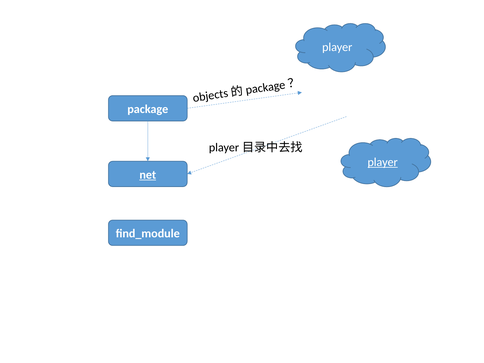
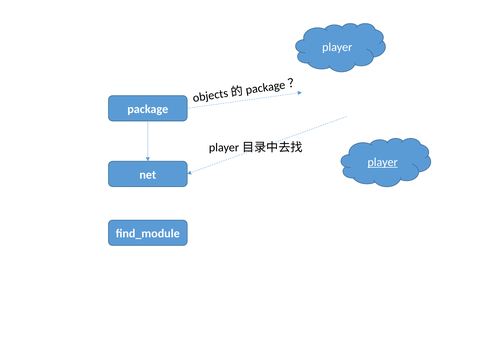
net underline: present -> none
